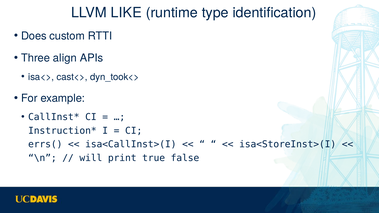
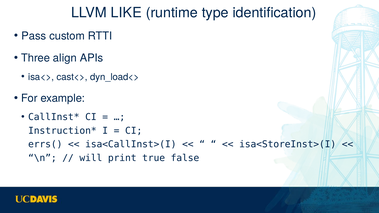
Does: Does -> Pass
dyn_took<>: dyn_took<> -> dyn_load<>
